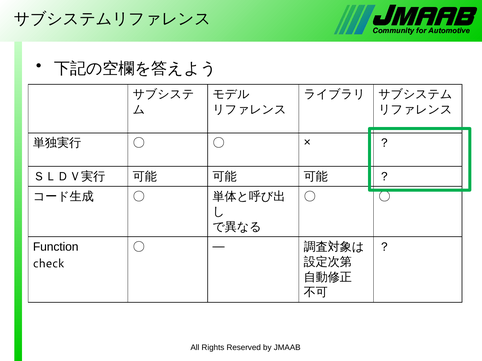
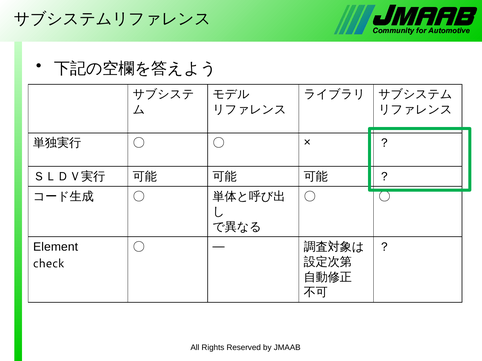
Function: Function -> Element
